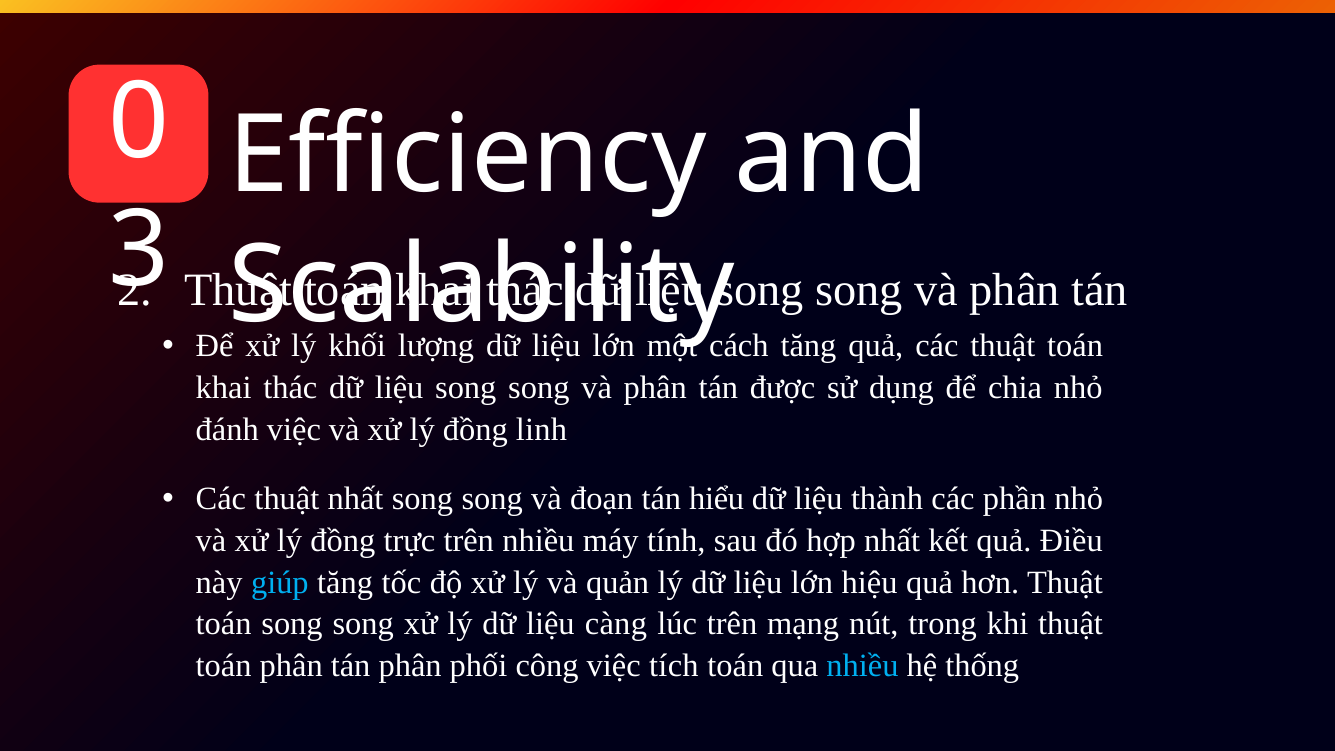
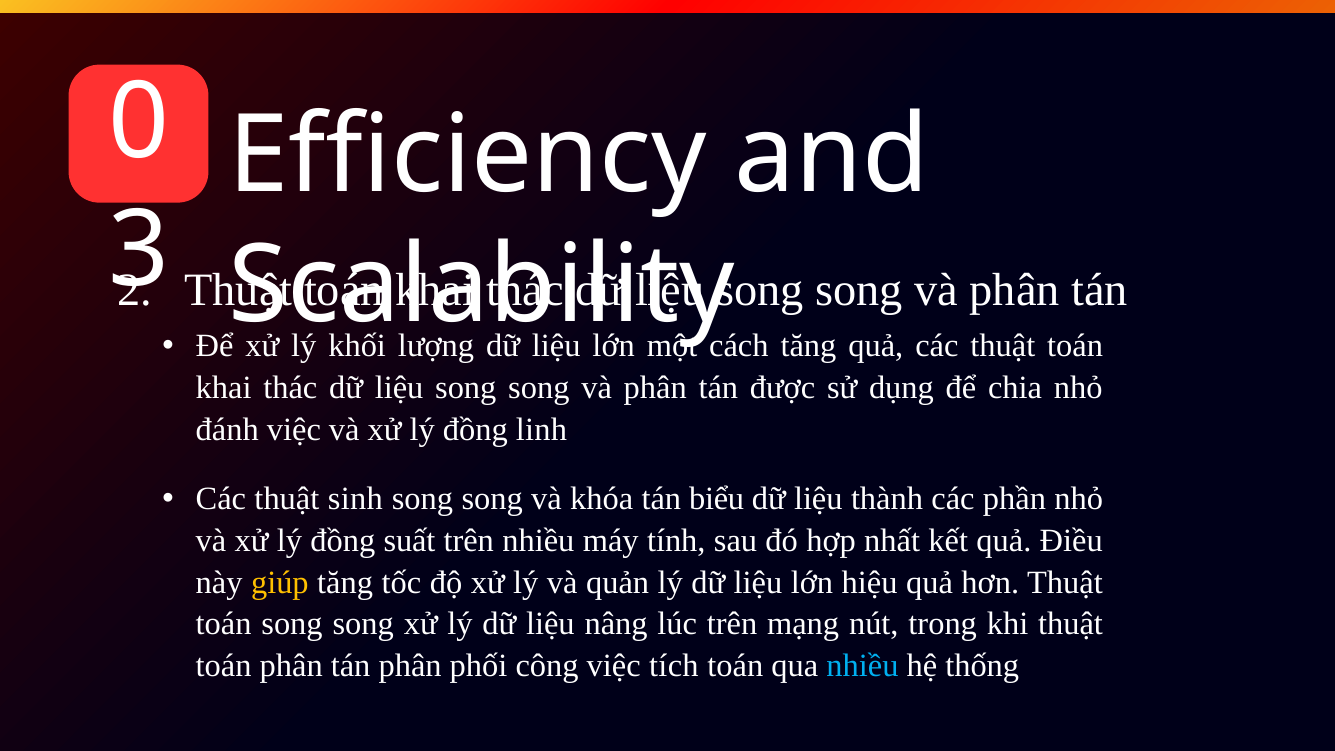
thuật nhất: nhất -> sinh
đoạn: đoạn -> khóa
hiểu: hiểu -> biểu
trực: trực -> suất
giúp colour: light blue -> yellow
càng: càng -> nâng
